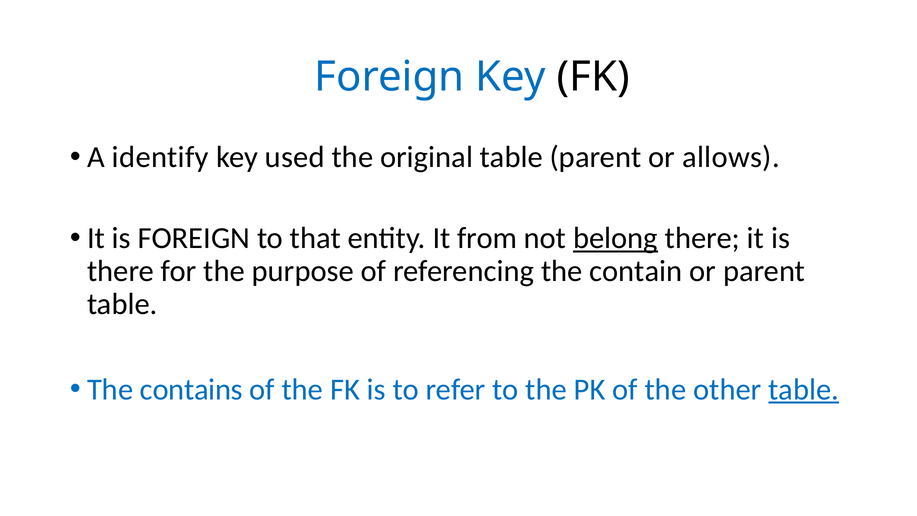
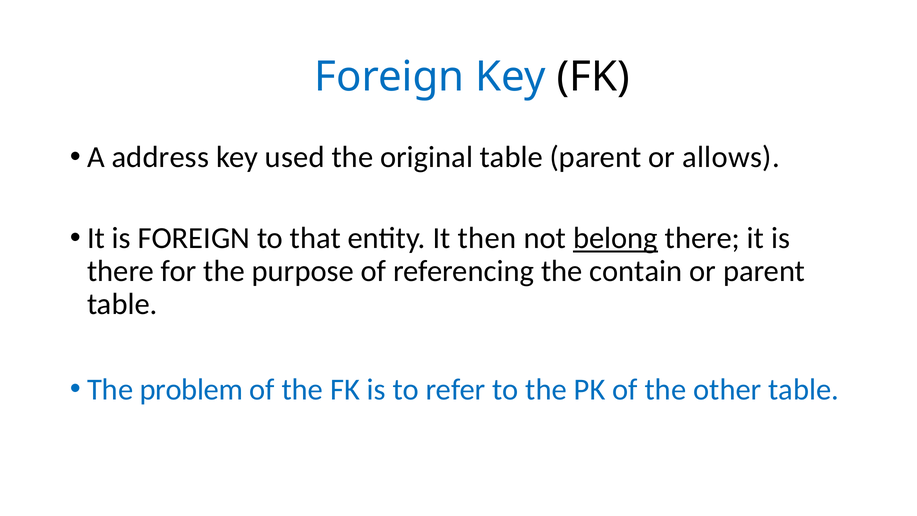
identify: identify -> address
from: from -> then
contains: contains -> problem
table at (804, 389) underline: present -> none
